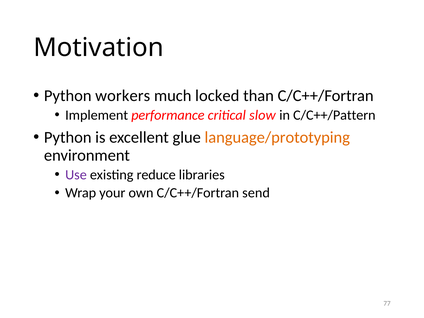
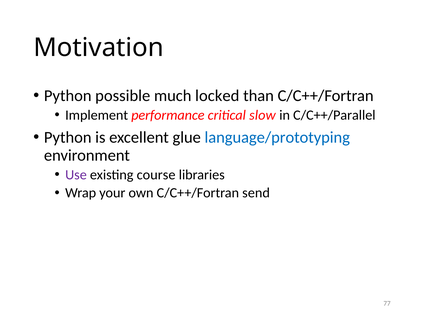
workers: workers -> possible
C/C++/Pattern: C/C++/Pattern -> C/C++/Parallel
language/prototyping colour: orange -> blue
reduce: reduce -> course
